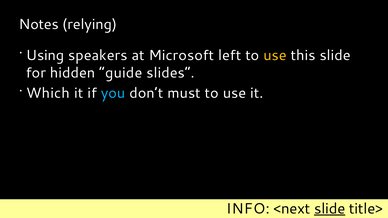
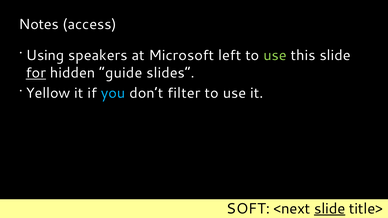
relying: relying -> access
use at (275, 55) colour: yellow -> light green
for underline: none -> present
Which: Which -> Yellow
must: must -> filter
INFO: INFO -> SOFT
